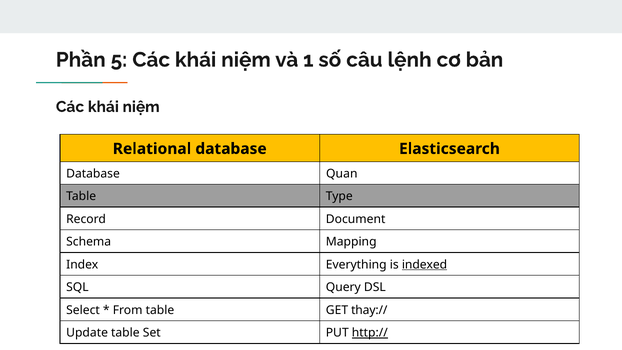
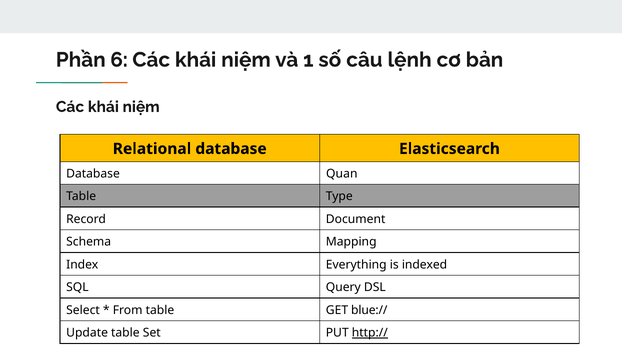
5: 5 -> 6
indexed underline: present -> none
thay://: thay:// -> blue://
